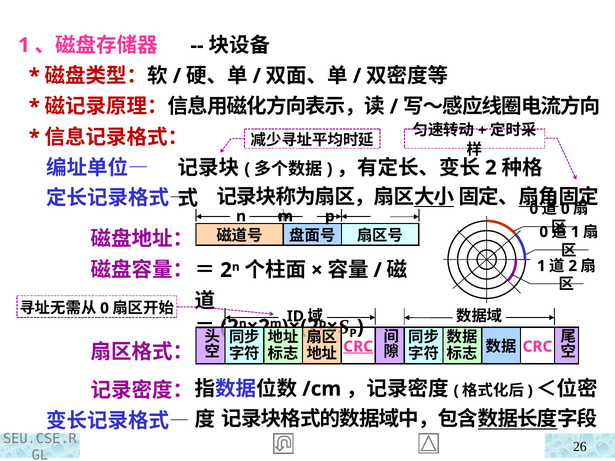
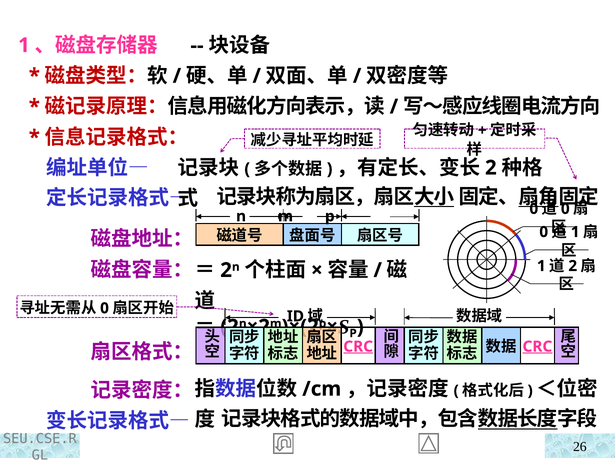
CRC at (537, 347) underline: none -> present
